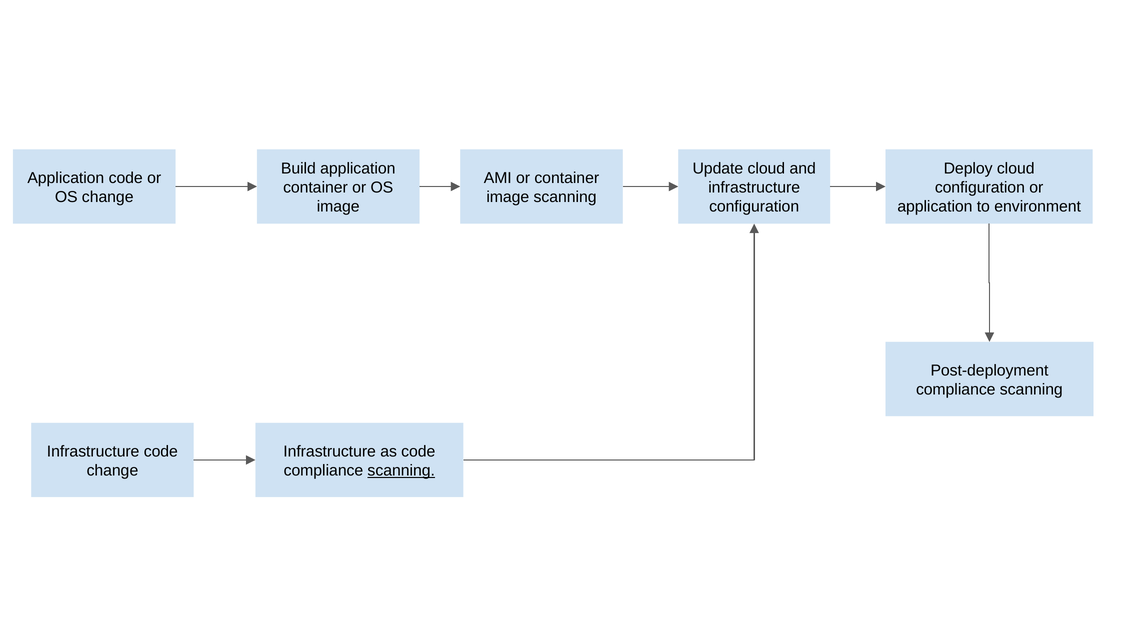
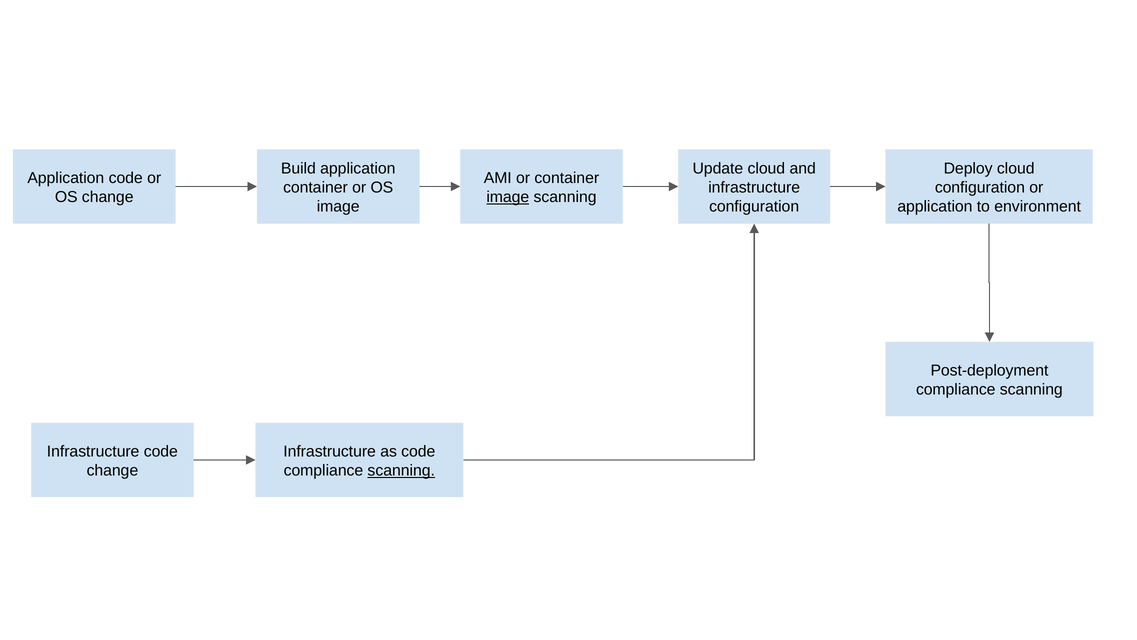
image at (508, 197) underline: none -> present
